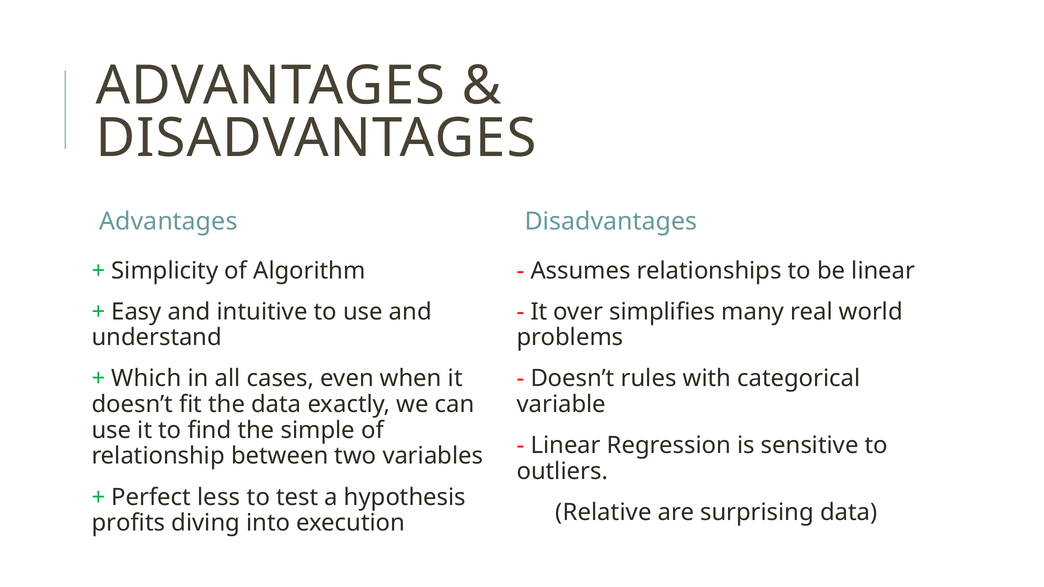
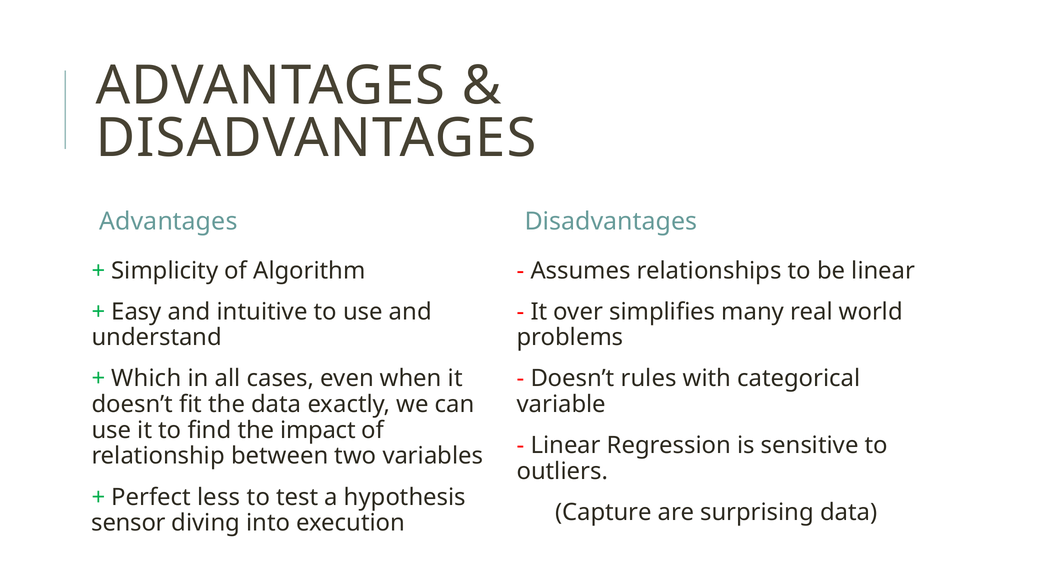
simple: simple -> impact
Relative: Relative -> Capture
profits: profits -> sensor
